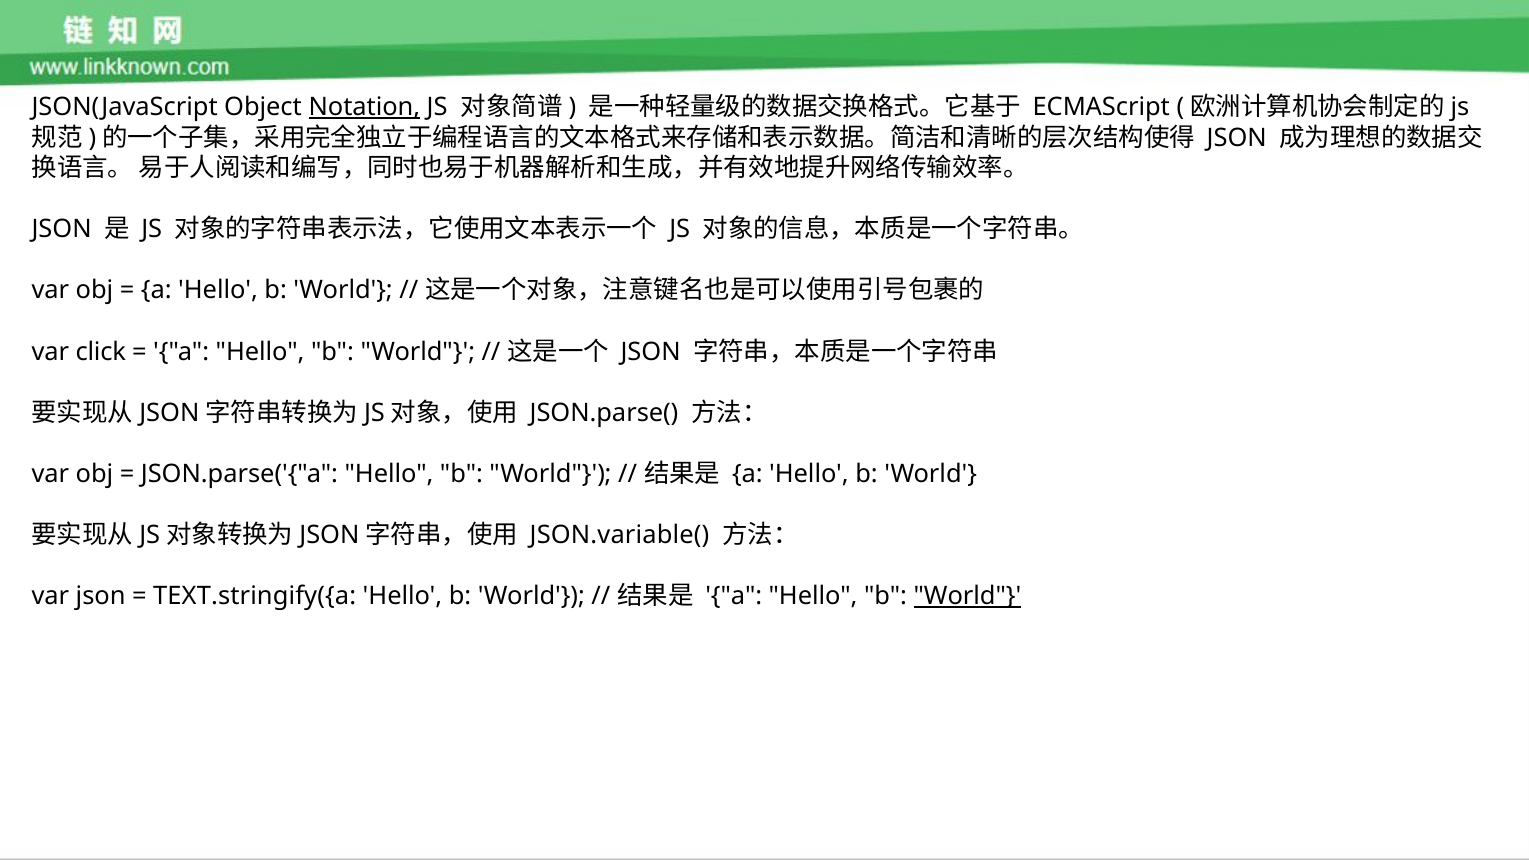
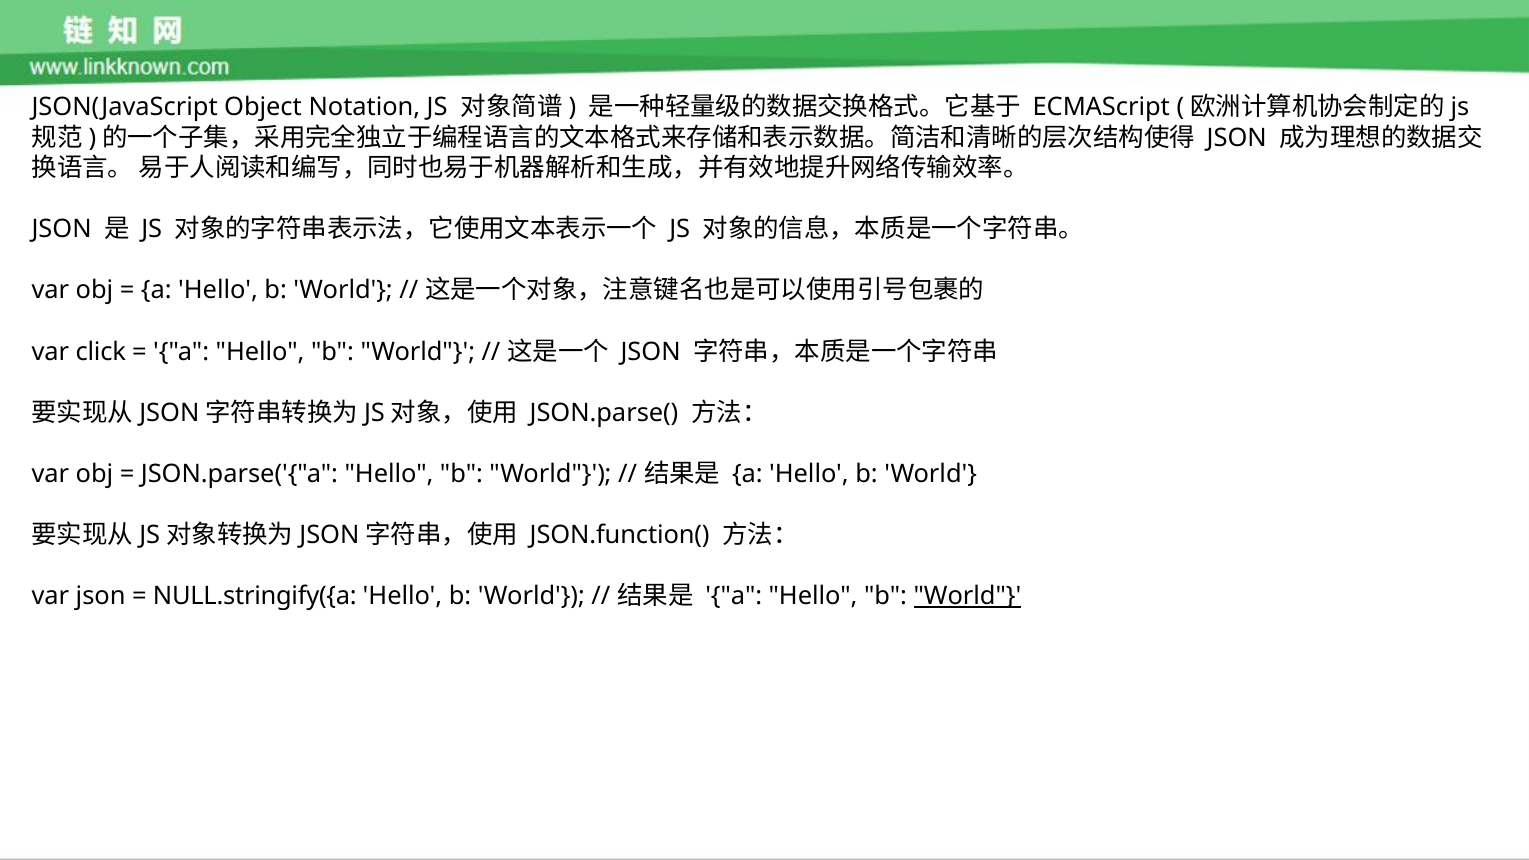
Notation underline: present -> none
JSON.variable(: JSON.variable( -> JSON.function(
TEXT.stringify({a: TEXT.stringify({a -> NULL.stringify({a
